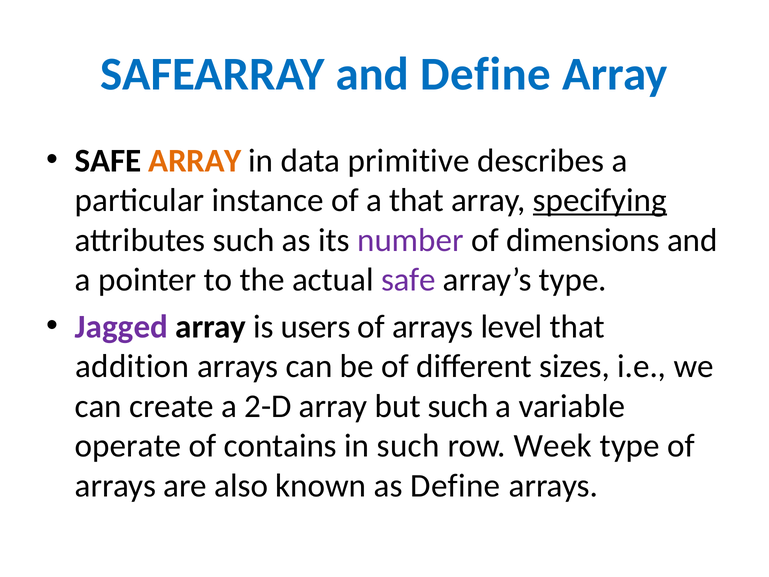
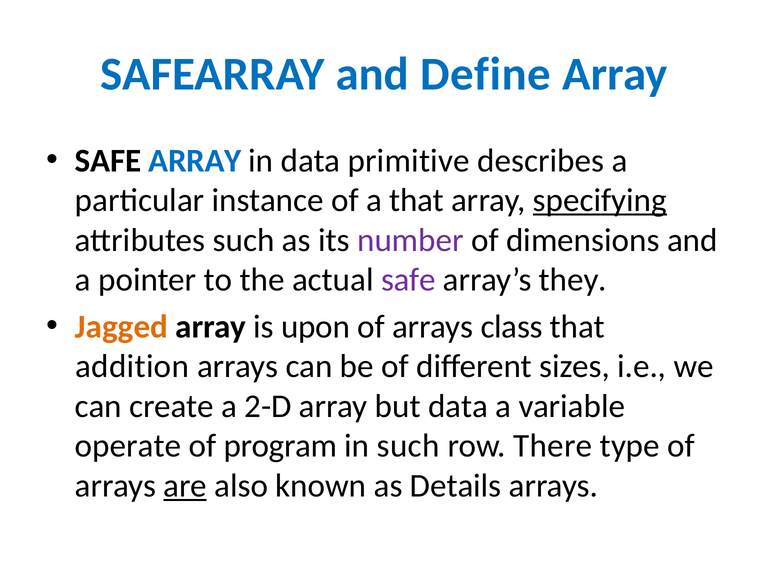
ARRAY at (195, 161) colour: orange -> blue
array’s type: type -> they
Jagged colour: purple -> orange
users: users -> upon
level: level -> class
but such: such -> data
contains: contains -> program
Week: Week -> There
are underline: none -> present
as Define: Define -> Details
